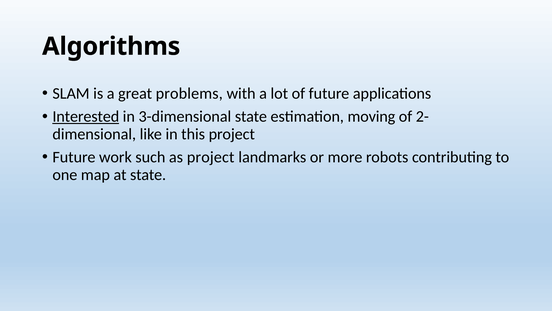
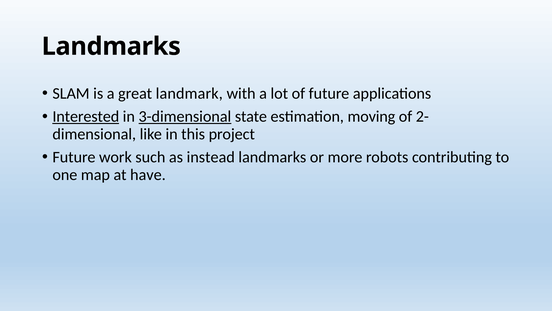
Algorithms at (111, 46): Algorithms -> Landmarks
problems: problems -> landmark
3-dimensional underline: none -> present
as project: project -> instead
at state: state -> have
